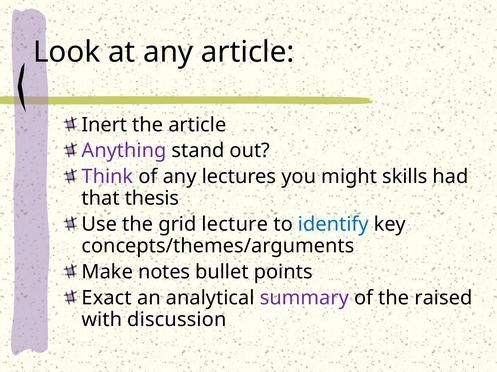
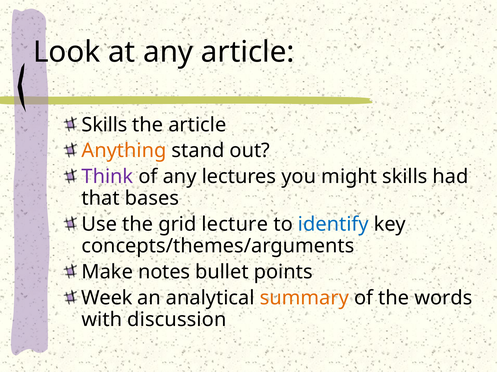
Inert at (104, 125): Inert -> Skills
Anything colour: purple -> orange
thesis: thesis -> bases
Exact: Exact -> Week
summary colour: purple -> orange
raised: raised -> words
